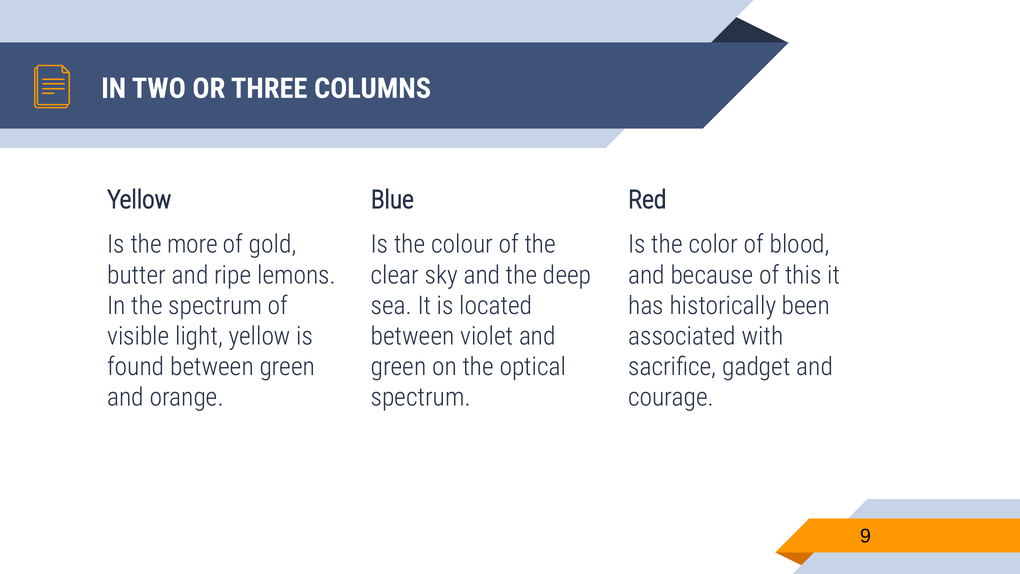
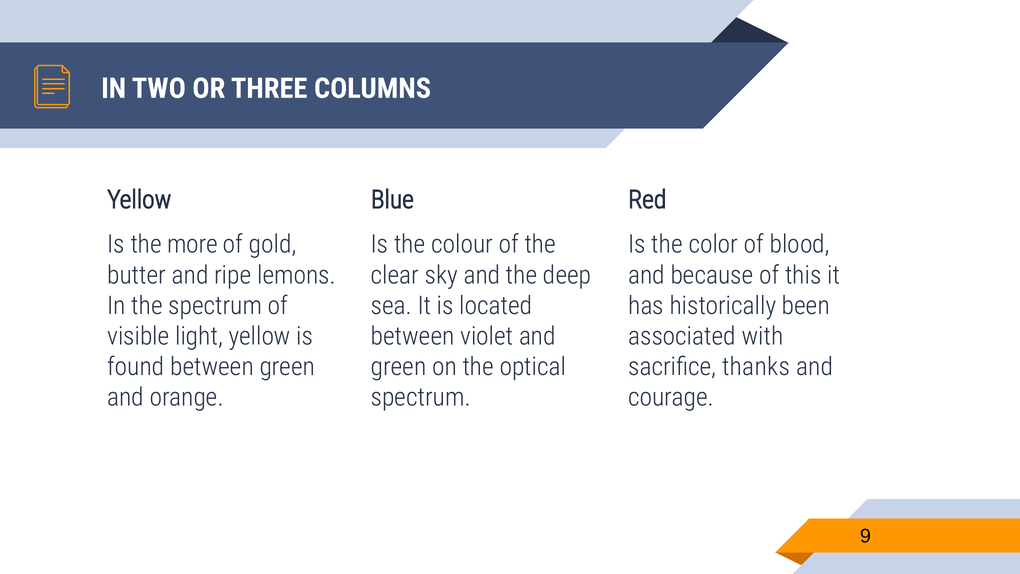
gadget: gadget -> thanks
